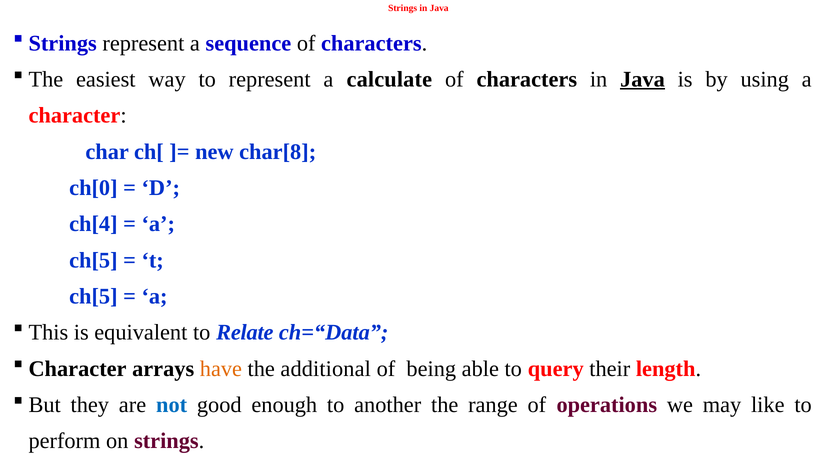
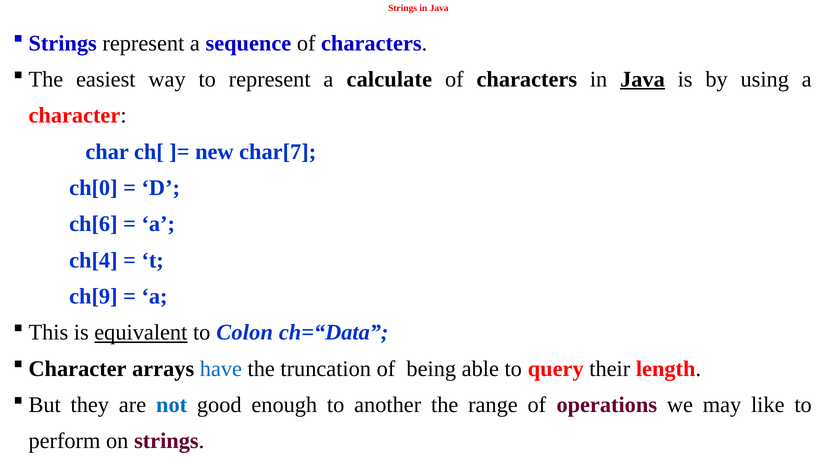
char[8: char[8 -> char[7
ch[4: ch[4 -> ch[6
ch[5 at (93, 260): ch[5 -> ch[4
ch[5 at (93, 296): ch[5 -> ch[9
equivalent underline: none -> present
Relate: Relate -> Colon
have colour: orange -> blue
additional: additional -> truncation
